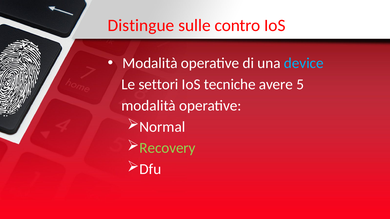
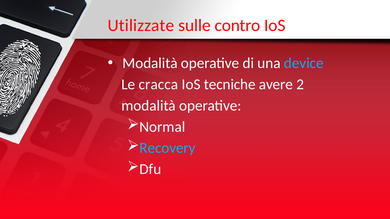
Distingue: Distingue -> Utilizzate
settori: settori -> cracca
5: 5 -> 2
Recovery colour: light green -> light blue
